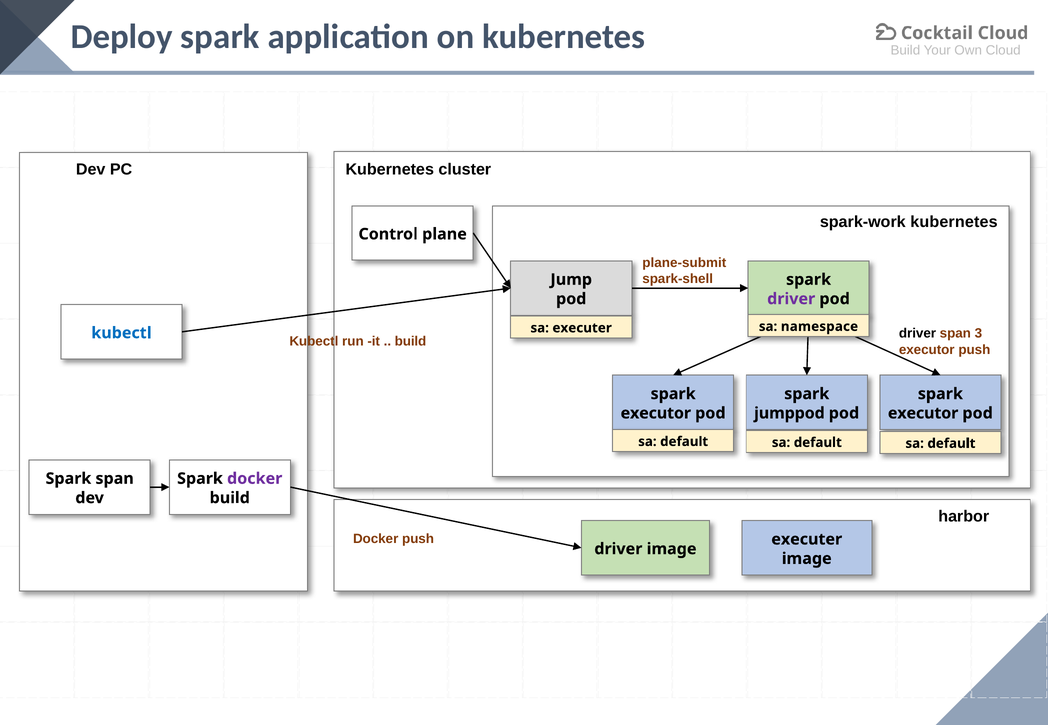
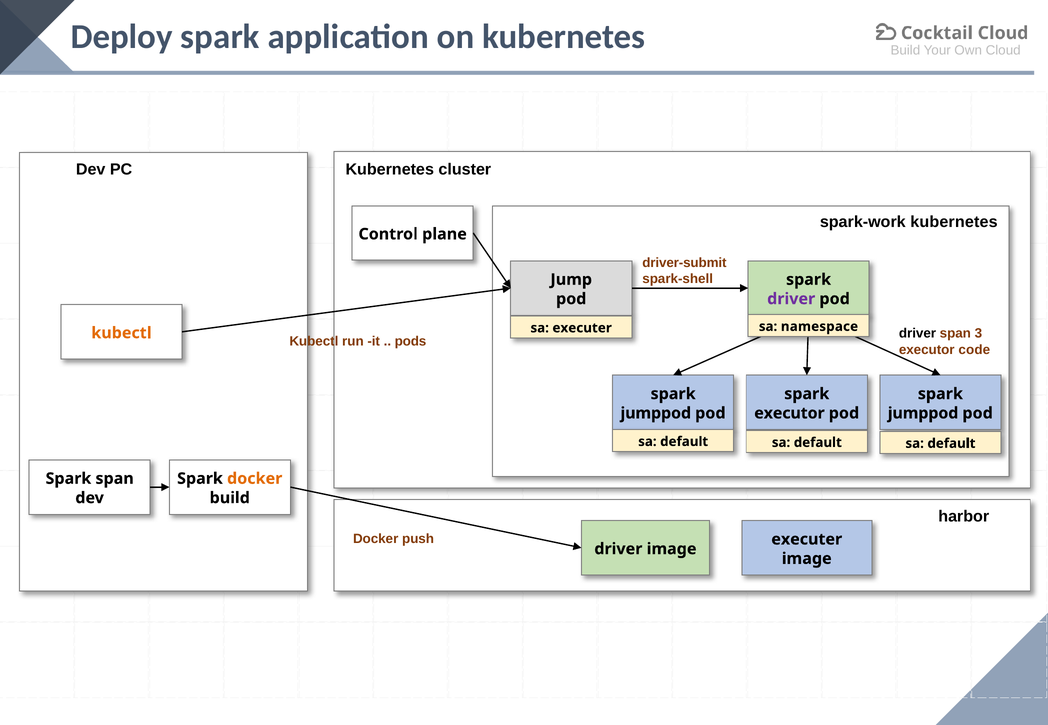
plane-submit: plane-submit -> driver-submit
kubectl at (121, 333) colour: blue -> orange
build at (411, 341): build -> pods
executor push: push -> code
executor at (656, 413): executor -> jumppod
jumppod at (789, 413): jumppod -> executor
executor at (923, 413): executor -> jumppod
docker at (255, 479) colour: purple -> orange
